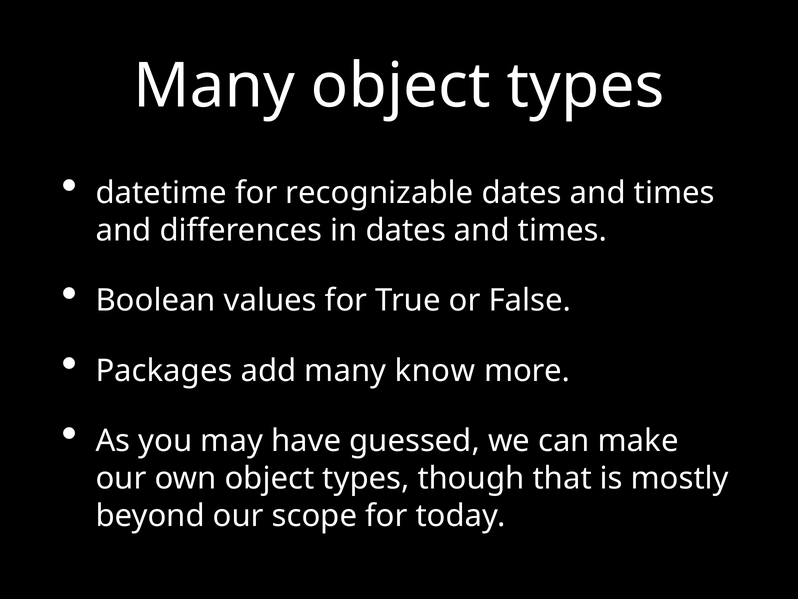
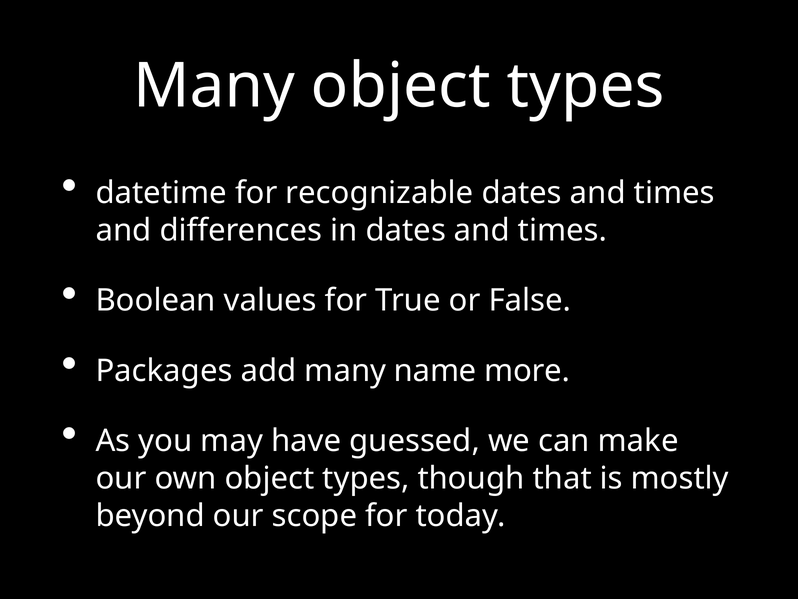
know: know -> name
